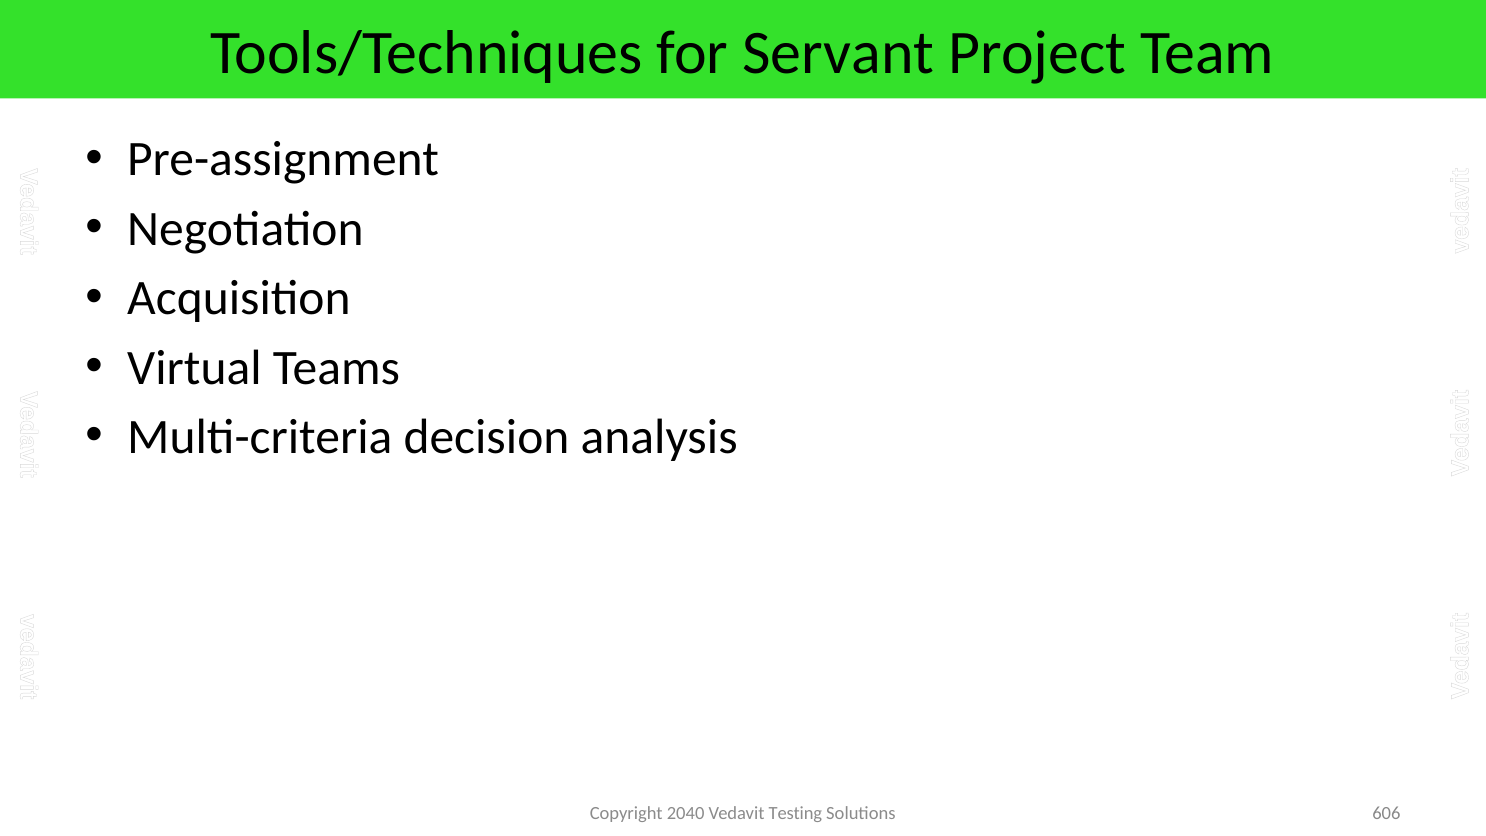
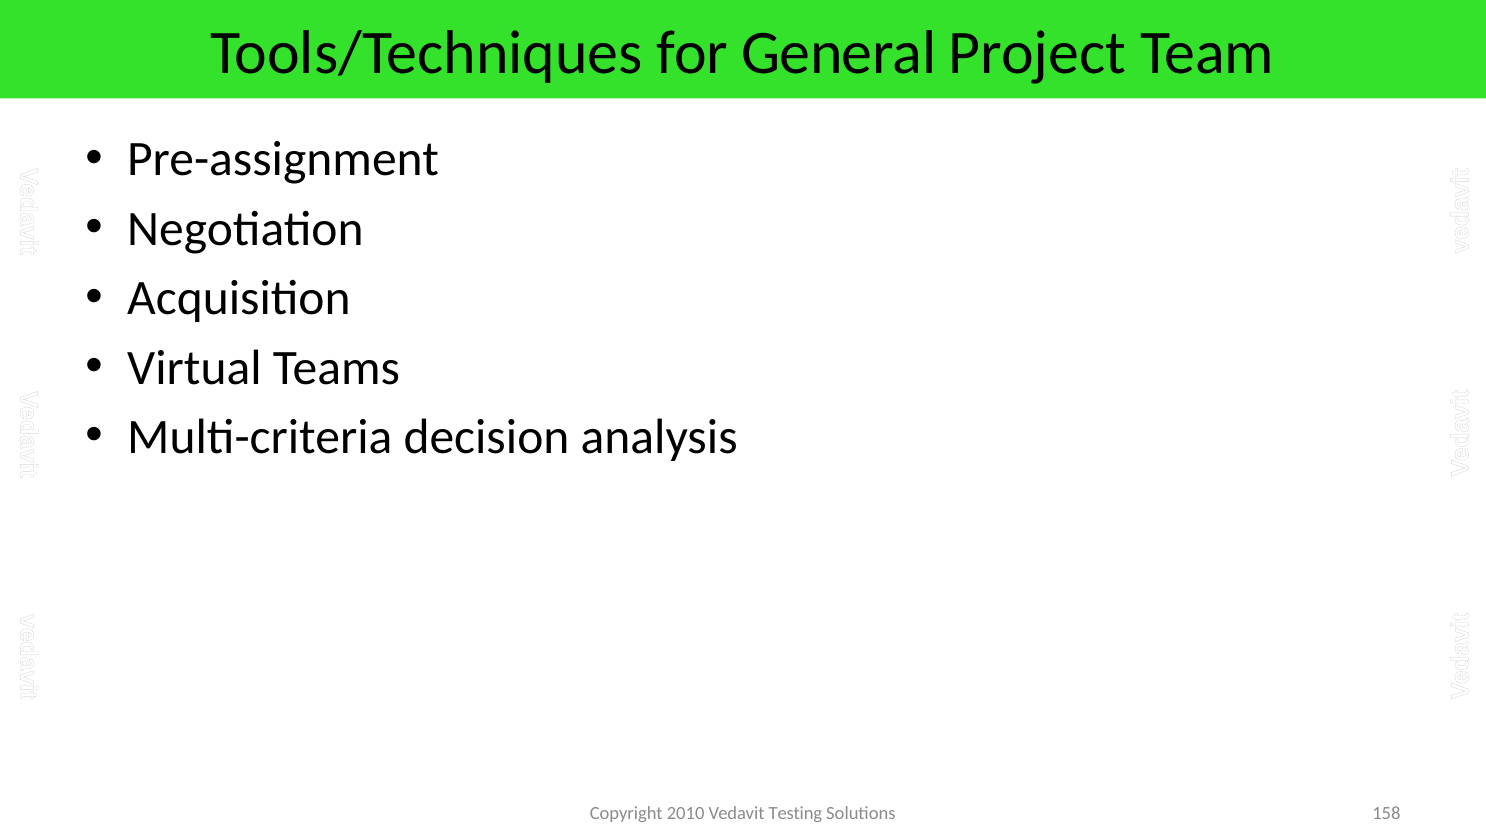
Servant: Servant -> General
2040: 2040 -> 2010
606: 606 -> 158
